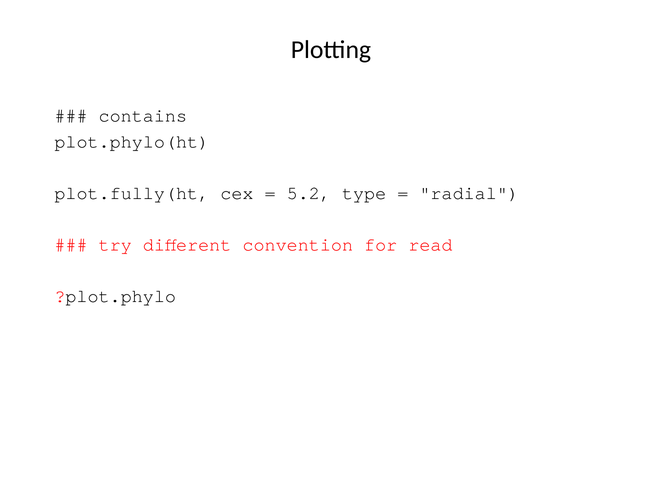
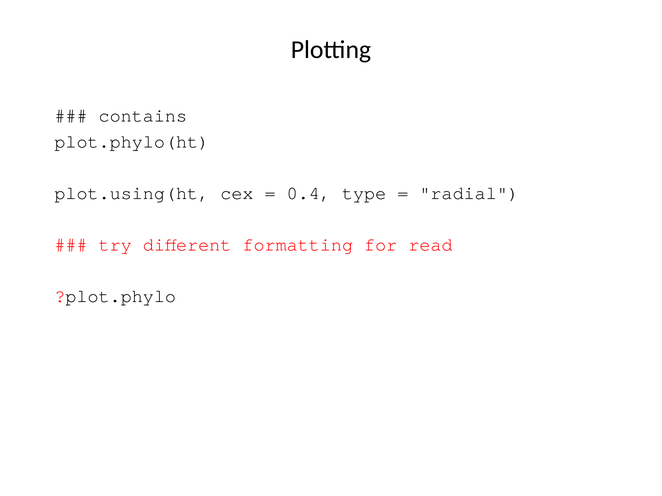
plot.fully(ht: plot.fully(ht -> plot.using(ht
5.2: 5.2 -> 0.4
convention: convention -> formatting
